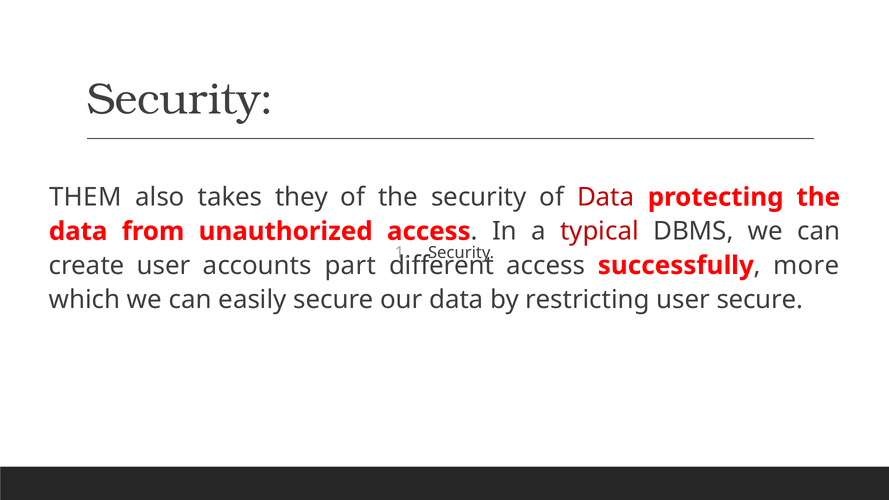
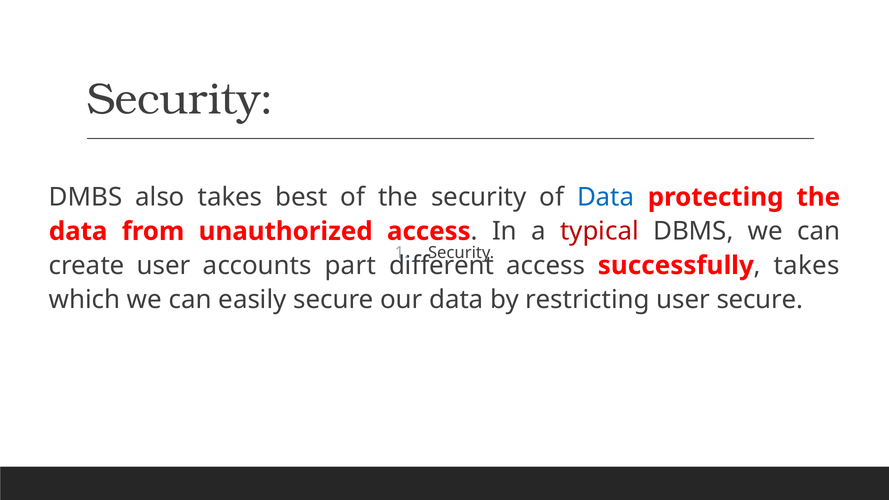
THEM: THEM -> DMBS
they: they -> best
Data at (606, 197) colour: red -> blue
more at (806, 266): more -> takes
